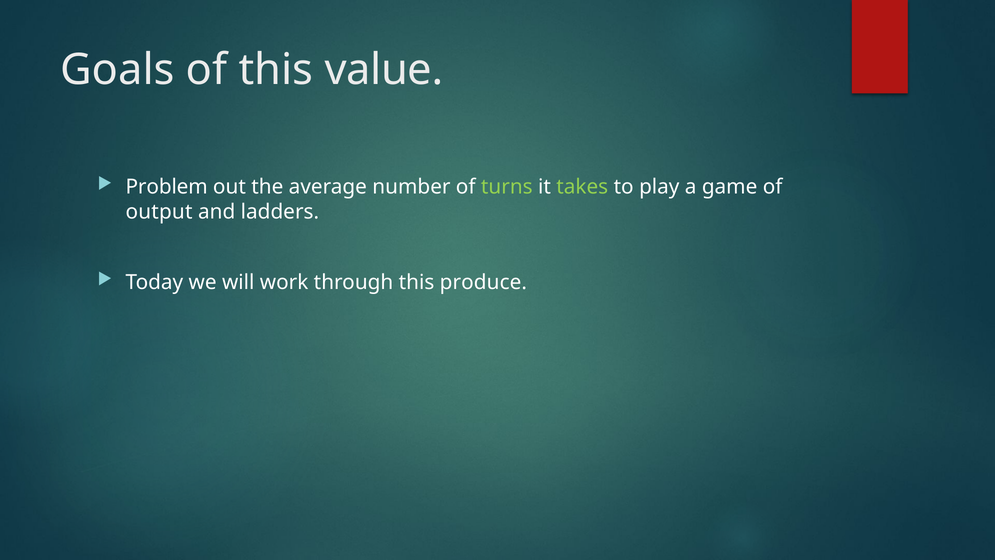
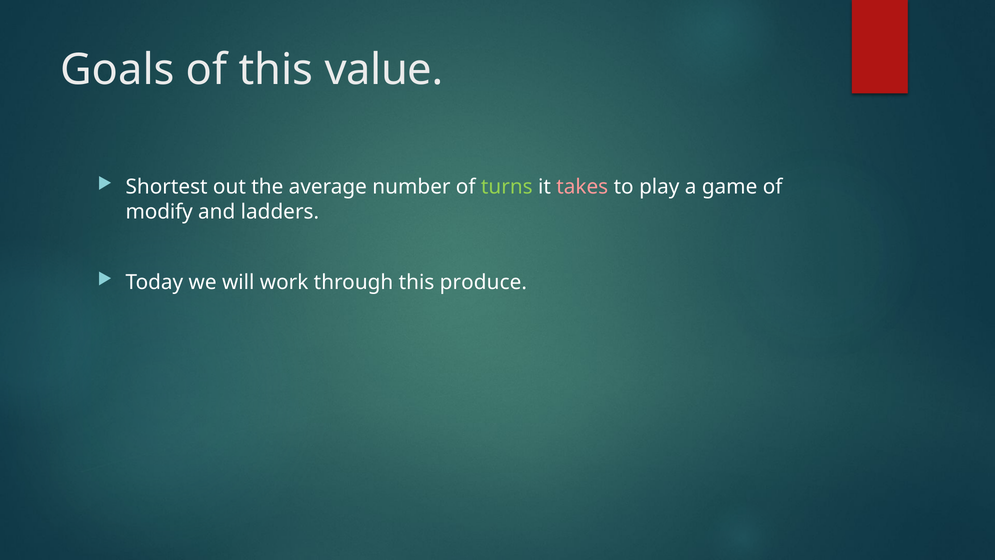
Problem: Problem -> Shortest
takes colour: light green -> pink
output: output -> modify
